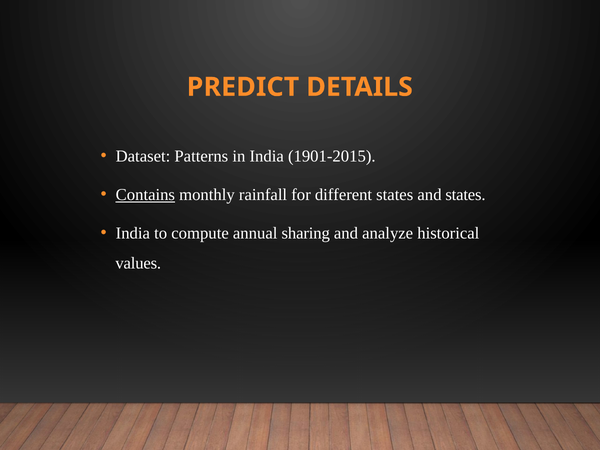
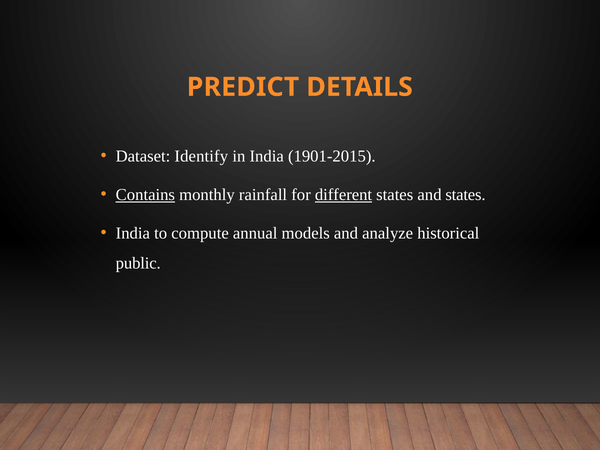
Patterns: Patterns -> Identify
different underline: none -> present
sharing: sharing -> models
values: values -> public
